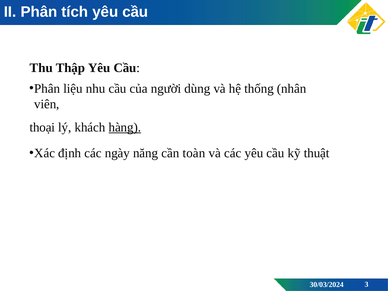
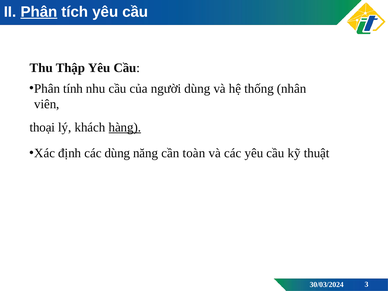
Phân at (39, 12) underline: none -> present
liệu: liệu -> tính
các ngày: ngày -> dùng
